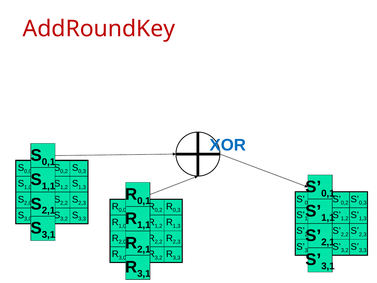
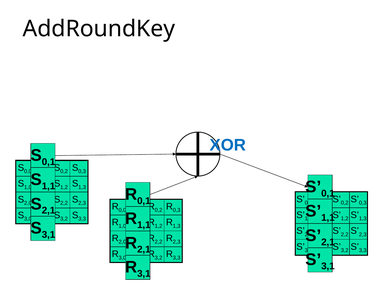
AddRoundKey colour: red -> black
